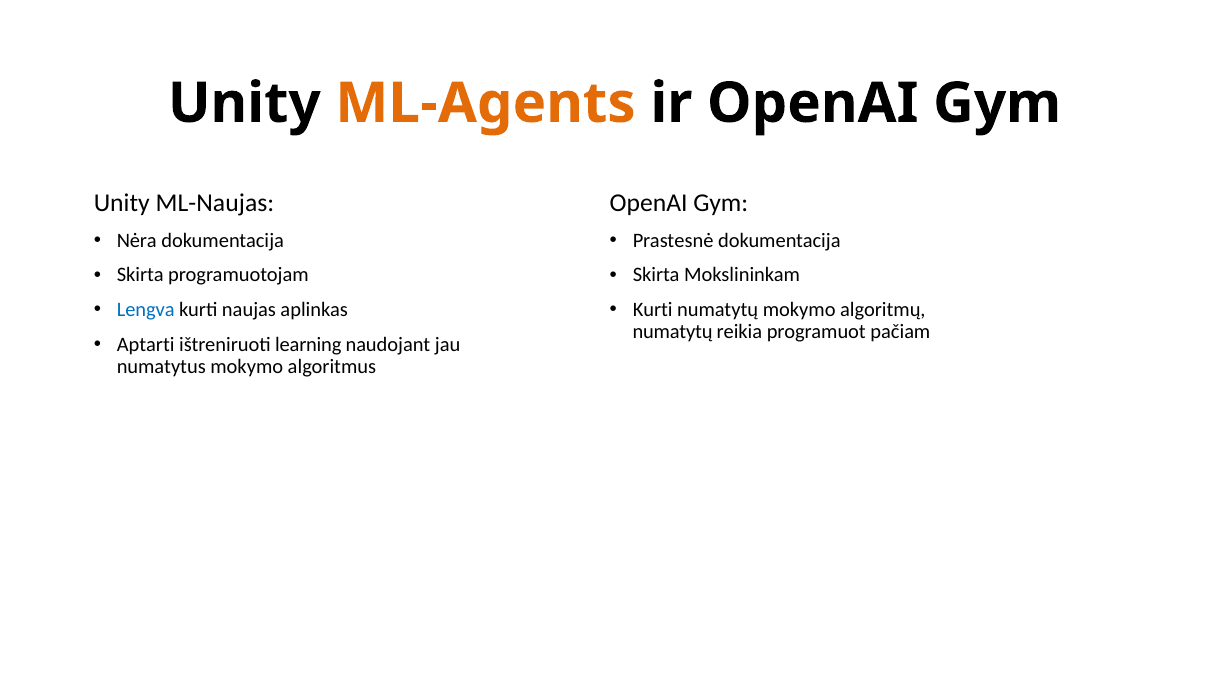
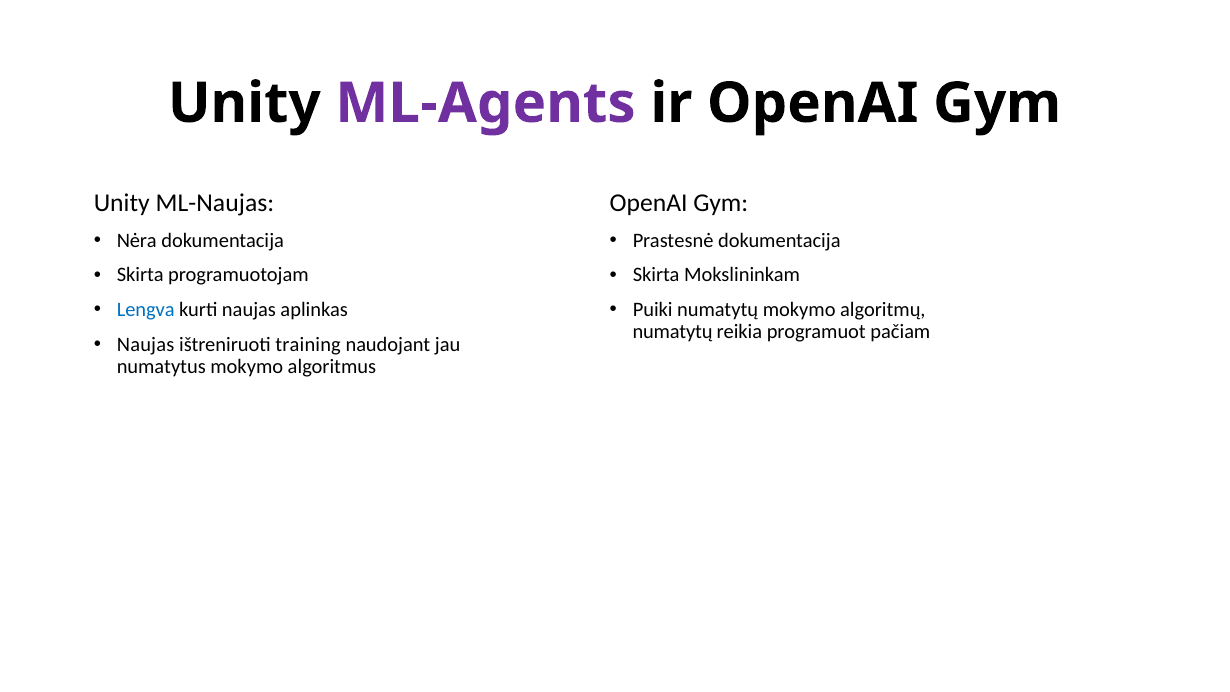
ML-Agents colour: orange -> purple
Kurti at (653, 310): Kurti -> Puiki
Aptarti at (146, 345): Aptarti -> Naujas
learning: learning -> training
